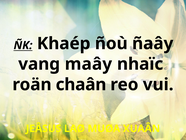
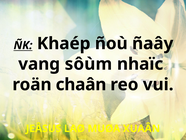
maây: maây -> sôùm
